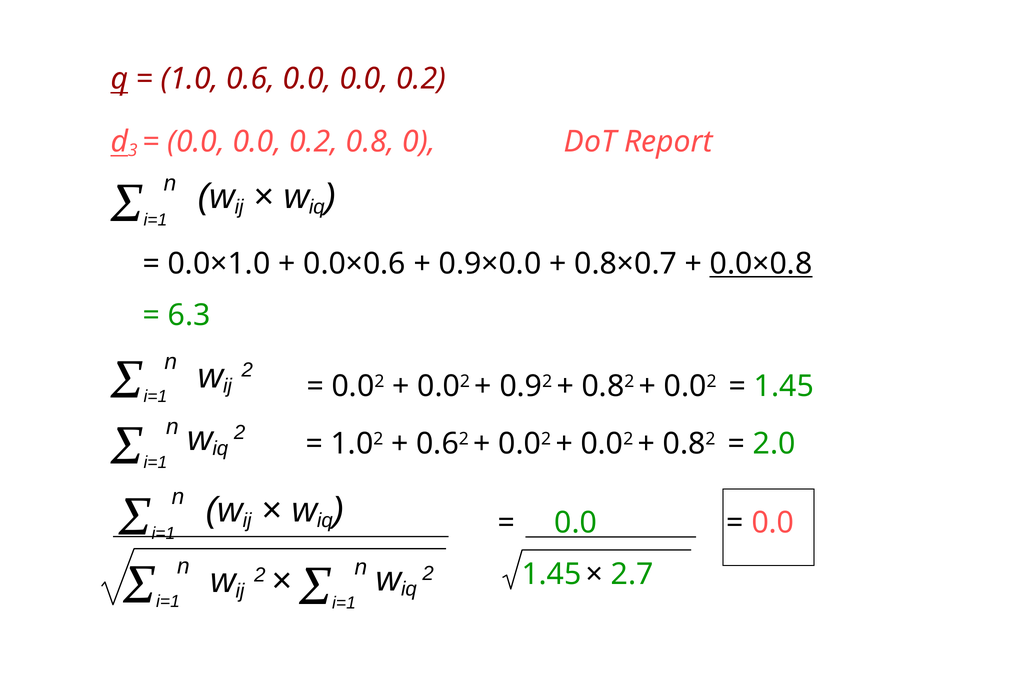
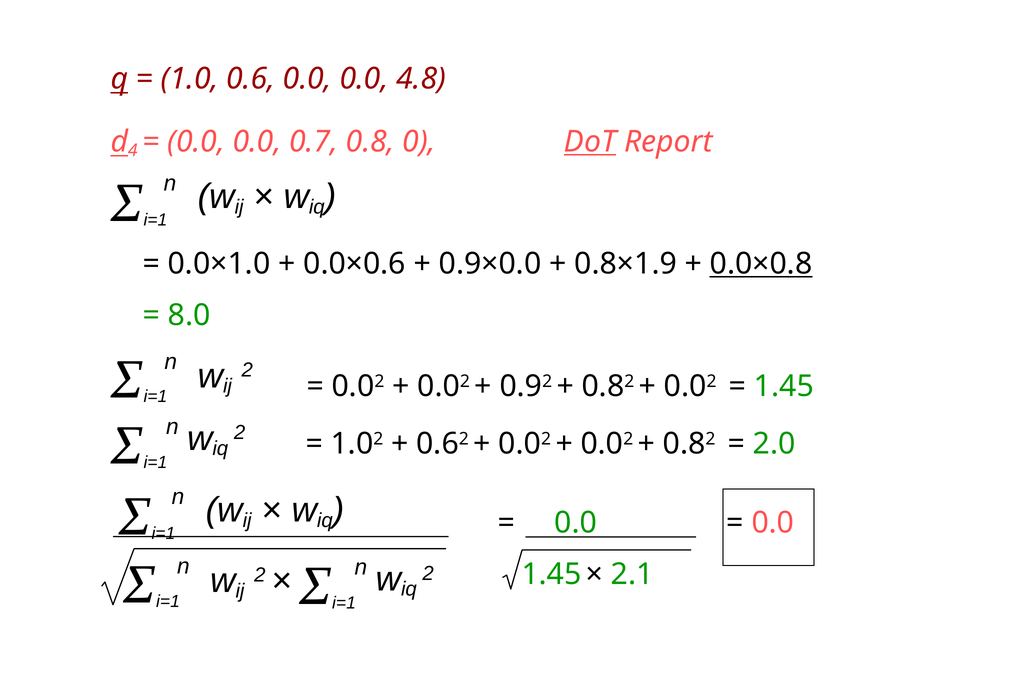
0.6 0.0 0.0 0.2: 0.2 -> 4.8
3: 3 -> 4
0.2 at (314, 142): 0.2 -> 0.7
DoT underline: none -> present
0.8×0.7: 0.8×0.7 -> 0.8×1.9
6.3: 6.3 -> 8.0
2.7: 2.7 -> 2.1
